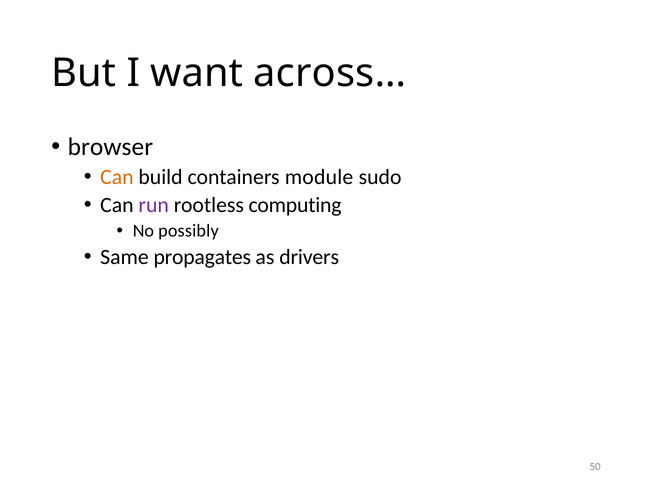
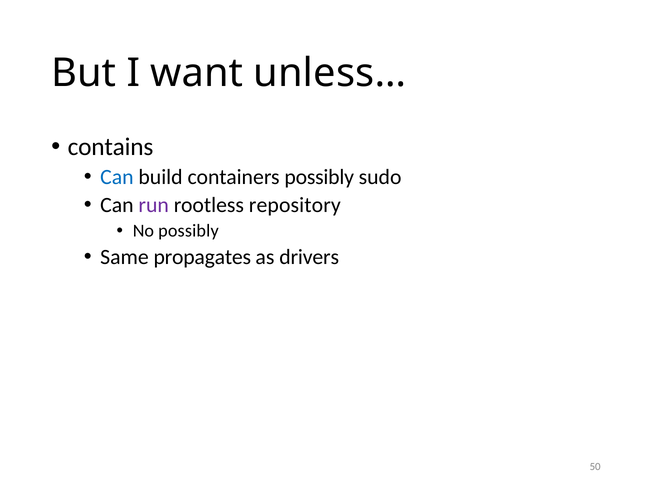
across…: across… -> unless…
browser: browser -> contains
Can at (117, 177) colour: orange -> blue
containers module: module -> possibly
computing: computing -> repository
